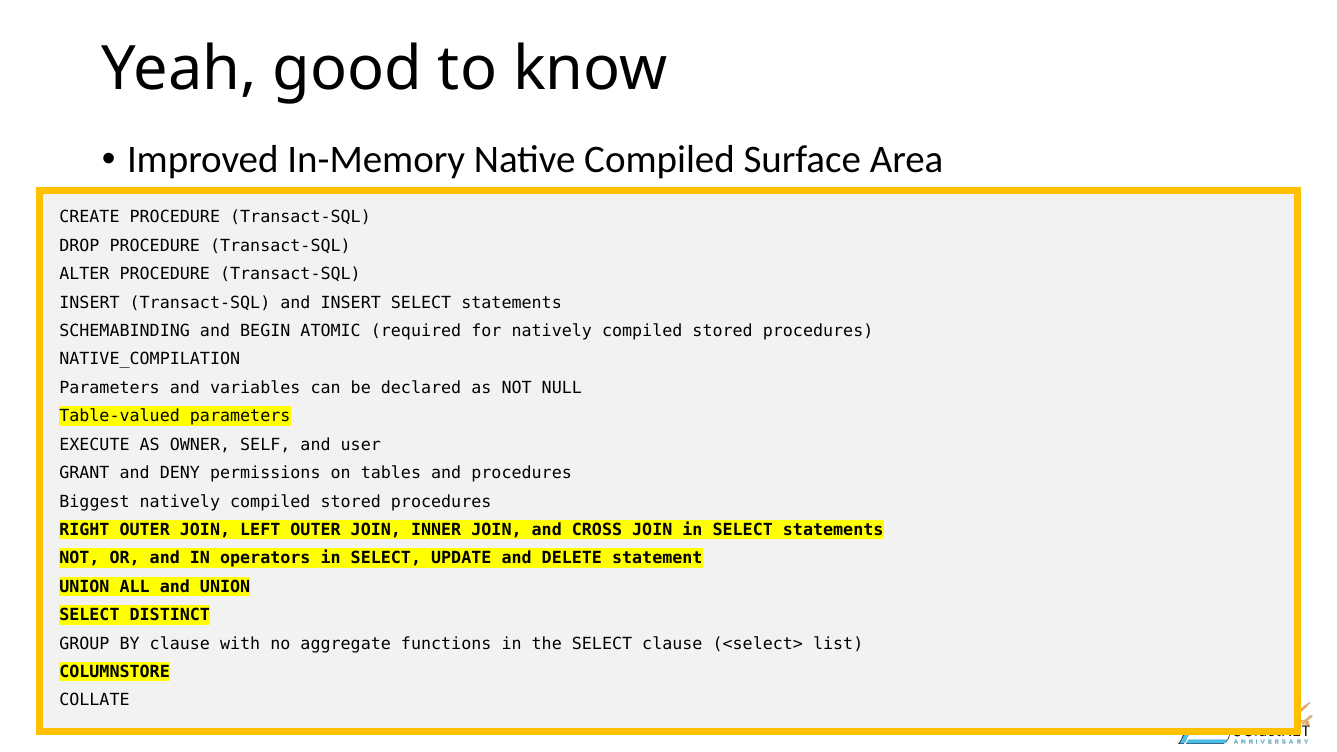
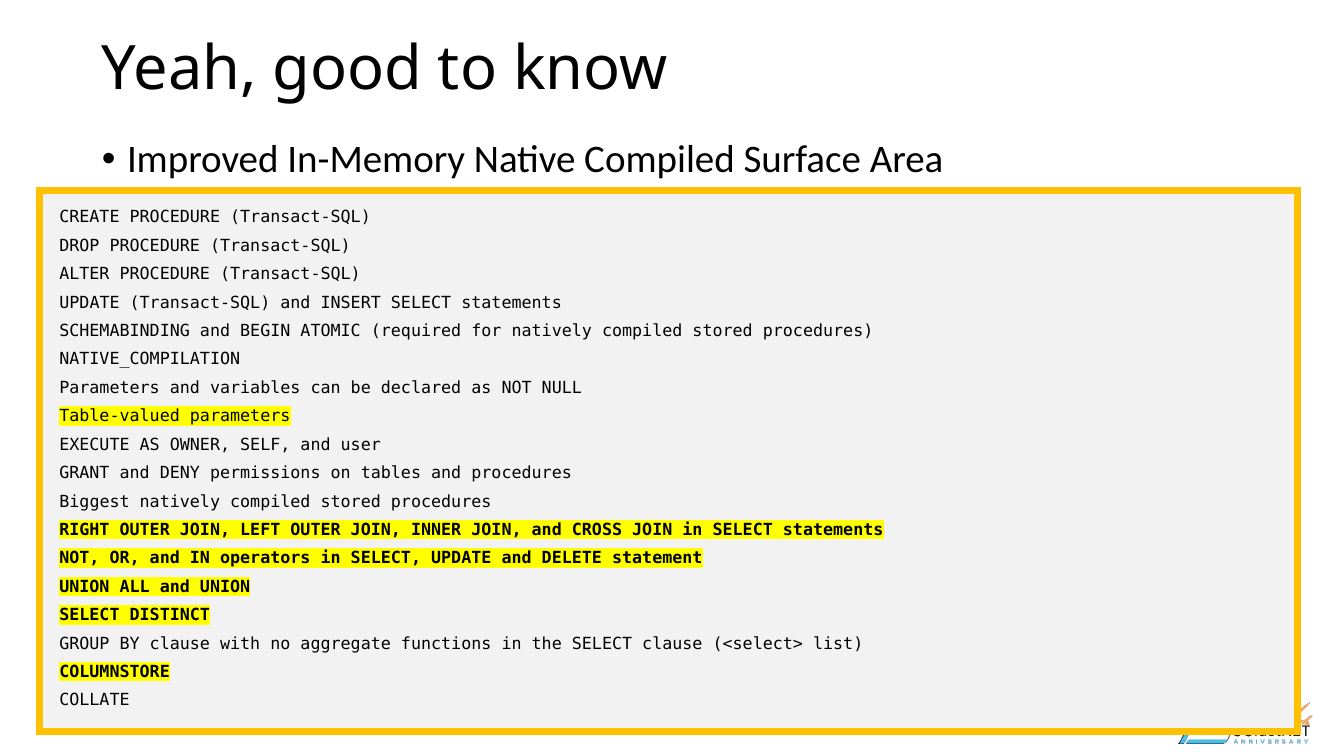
INSERT at (90, 303): INSERT -> UPDATE
